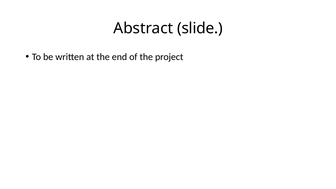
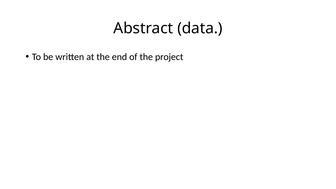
slide: slide -> data
